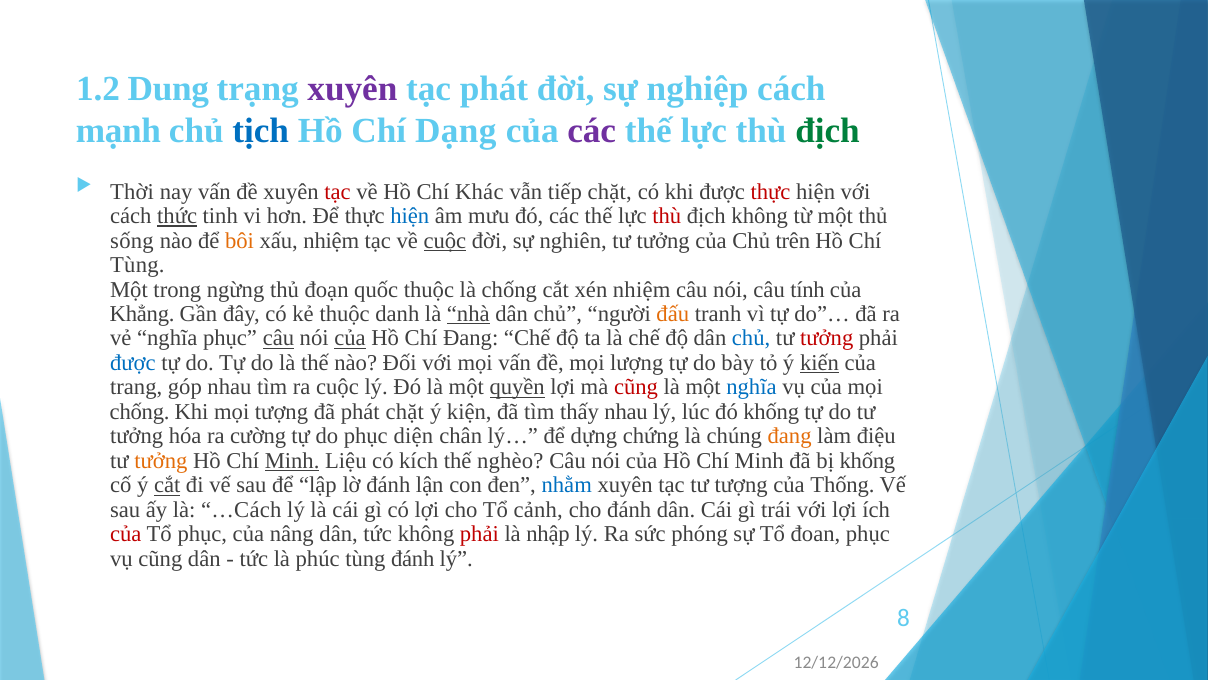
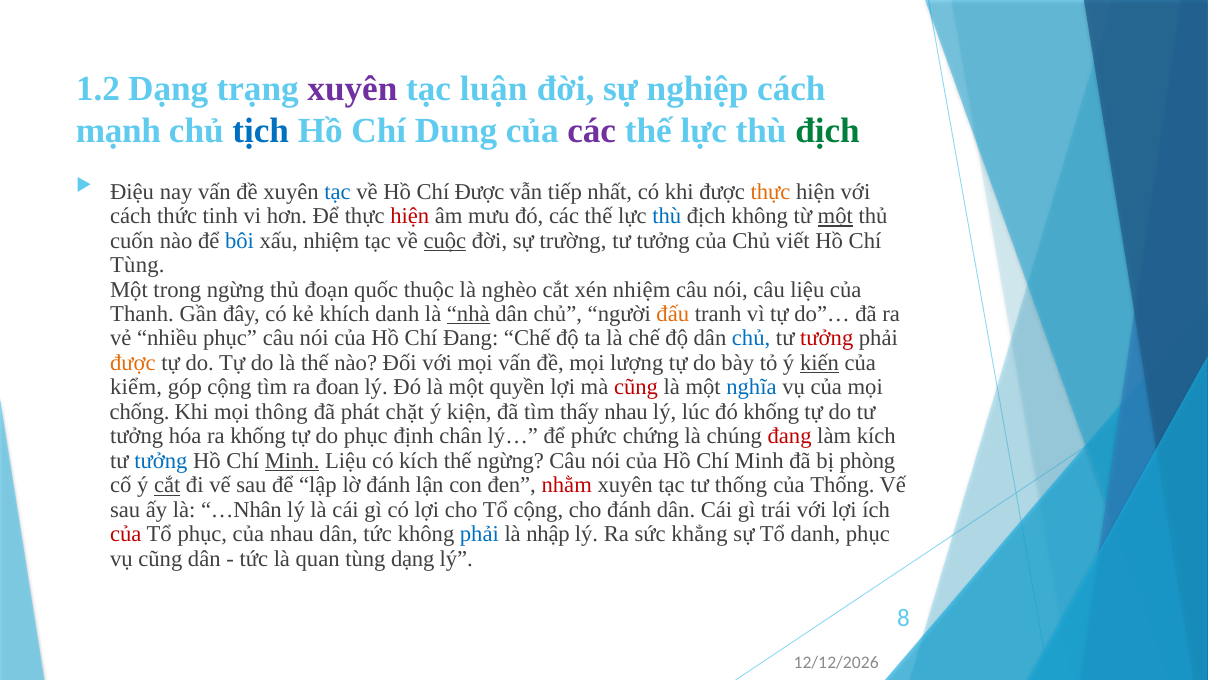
1.2 Dung: Dung -> Dạng
tạc phát: phát -> luận
Dạng: Dạng -> Dung
Thời: Thời -> Điệu
tạc at (337, 191) colour: red -> blue
Chí Khác: Khác -> Được
tiếp chặt: chặt -> nhất
thực at (771, 191) colour: red -> orange
thức underline: present -> none
hiện at (410, 216) colour: blue -> red
thù at (667, 216) colour: red -> blue
một at (835, 216) underline: none -> present
sống: sống -> cuốn
bôi colour: orange -> blue
nghiên: nghiên -> trường
trên: trên -> viết
là chống: chống -> nghèo
câu tính: tính -> liệu
Khẳng: Khẳng -> Thanh
kẻ thuộc: thuộc -> khích
vẻ nghĩa: nghĩa -> nhiều
câu at (278, 338) underline: present -> none
của at (350, 338) underline: present -> none
được at (133, 363) colour: blue -> orange
trang: trang -> kiểm
góp nhau: nhau -> cộng
ra cuộc: cuộc -> đoan
quyền underline: present -> none
mọi tượng: tượng -> thông
ra cường: cường -> khống
diện: diện -> định
dựng: dựng -> phức
đang at (790, 436) colour: orange -> red
làm điệu: điệu -> kích
tưởng at (161, 461) colour: orange -> blue
thế nghèo: nghèo -> ngừng
bị khống: khống -> phòng
nhằm colour: blue -> red
tư tượng: tượng -> thống
…Cách: …Cách -> …Nhân
Tổ cảnh: cảnh -> cộng
của nâng: nâng -> nhau
phải at (479, 534) colour: red -> blue
phóng: phóng -> khẳng
Tổ đoan: đoan -> danh
phúc: phúc -> quan
tùng đánh: đánh -> dạng
